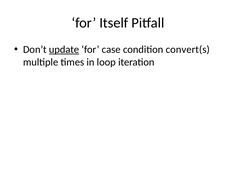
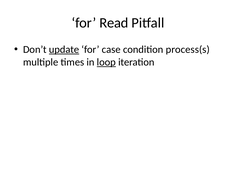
Itself: Itself -> Read
convert(s: convert(s -> process(s
loop underline: none -> present
